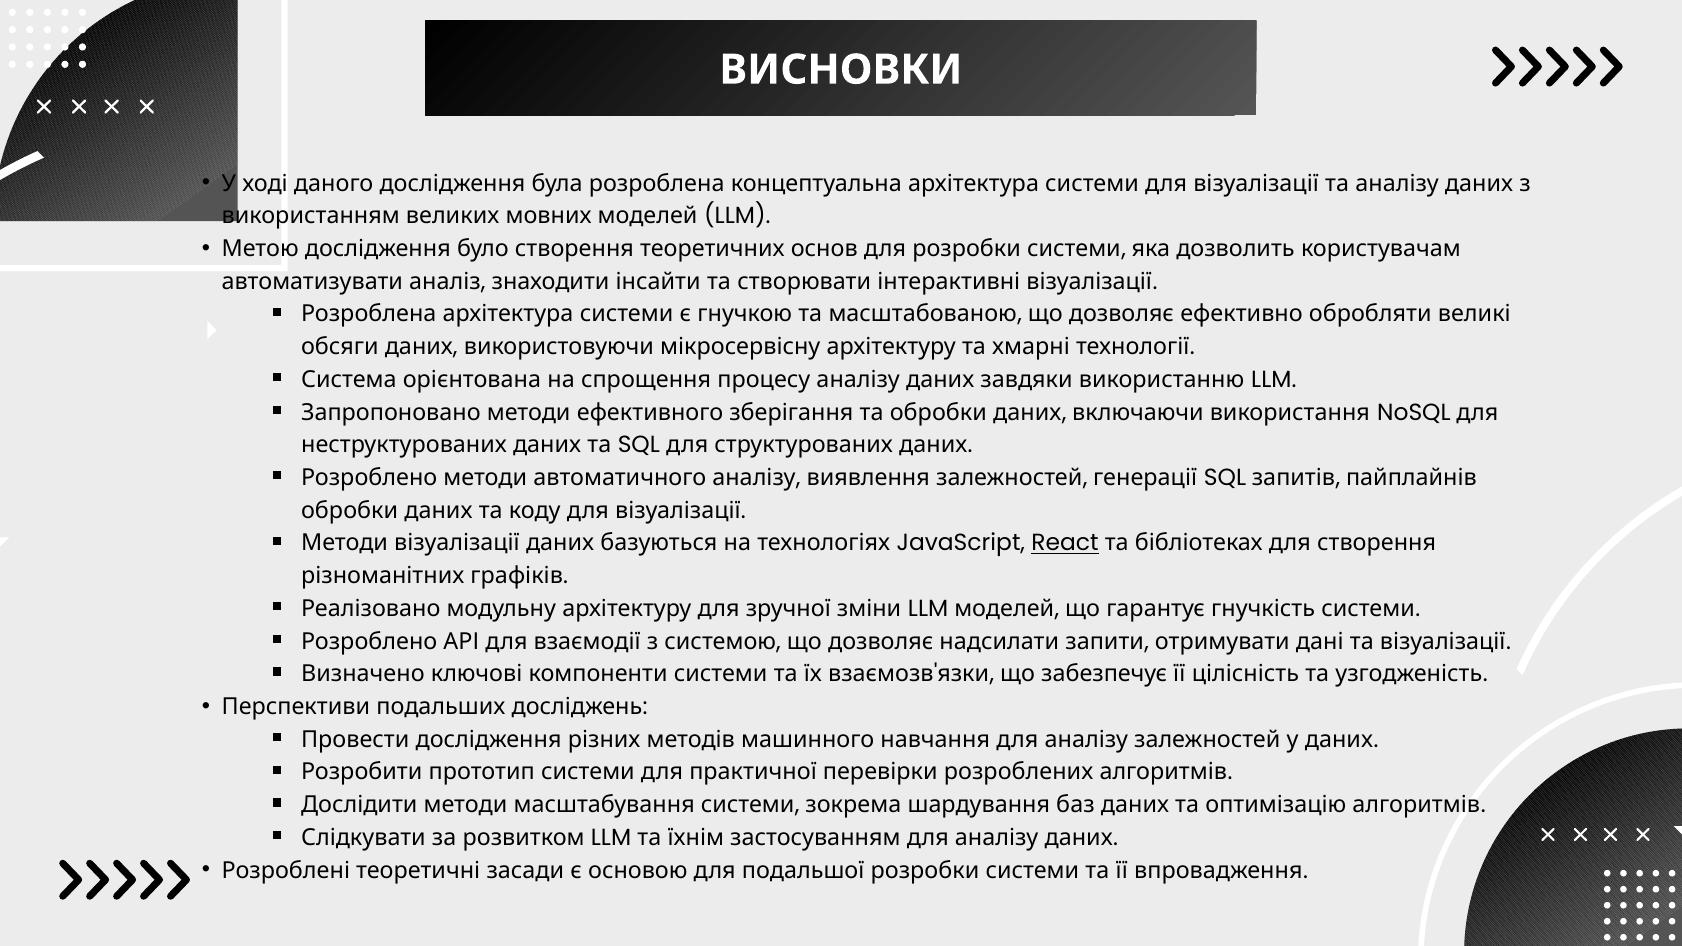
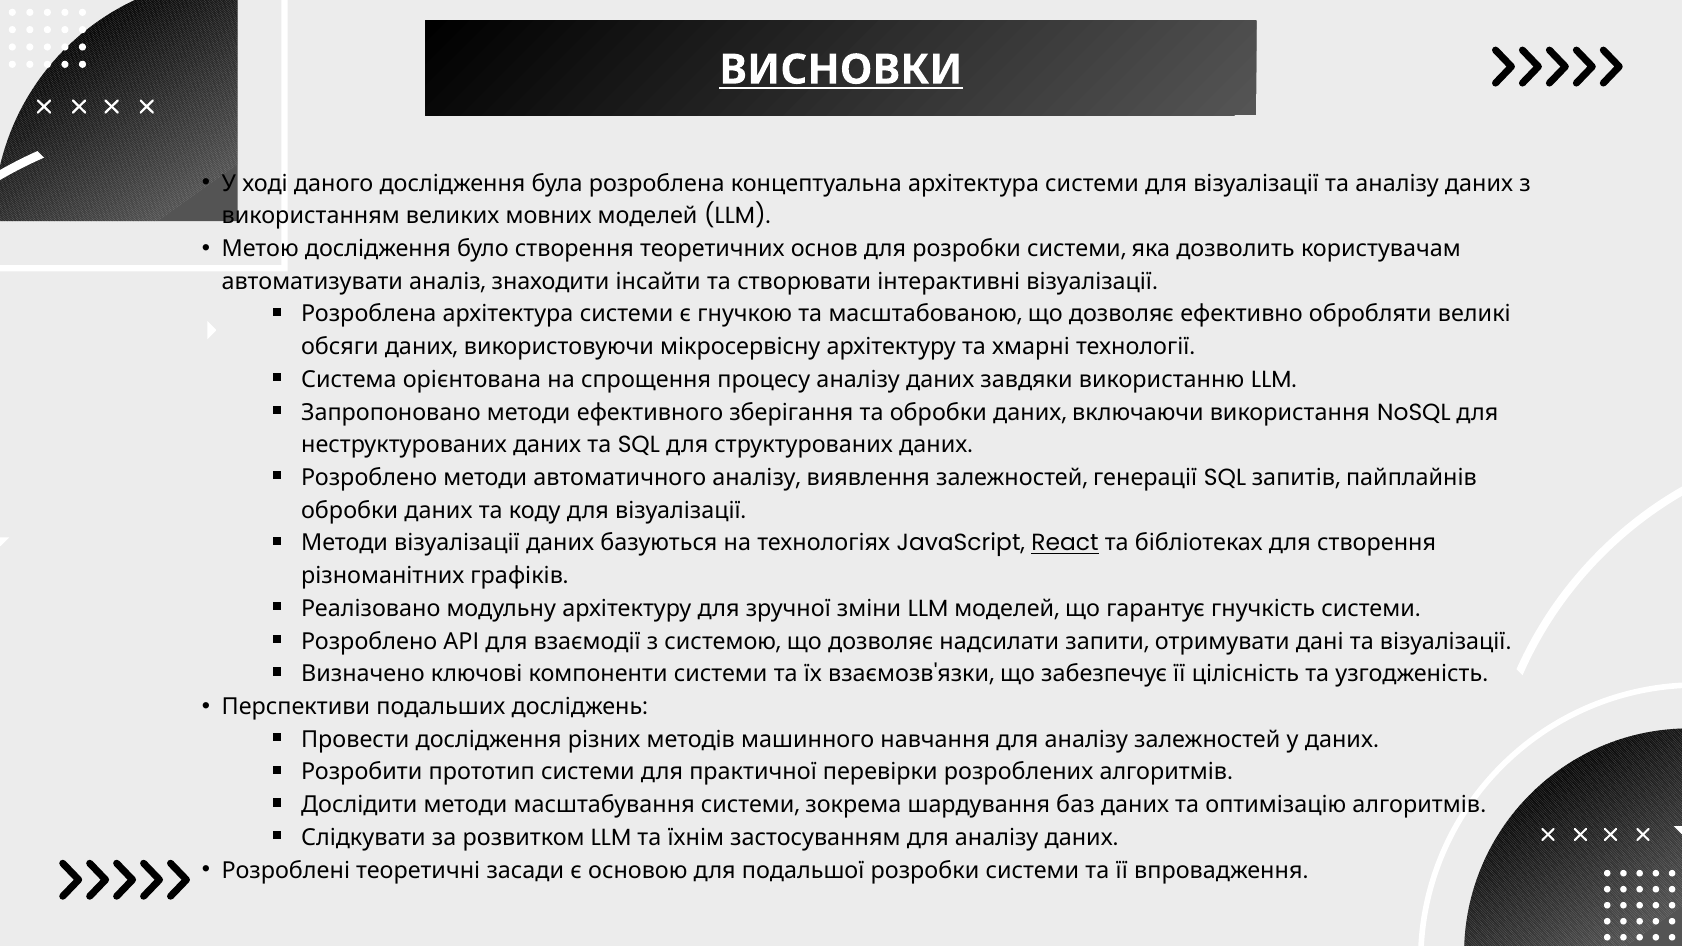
ВИСНОВКИ underline: none -> present
